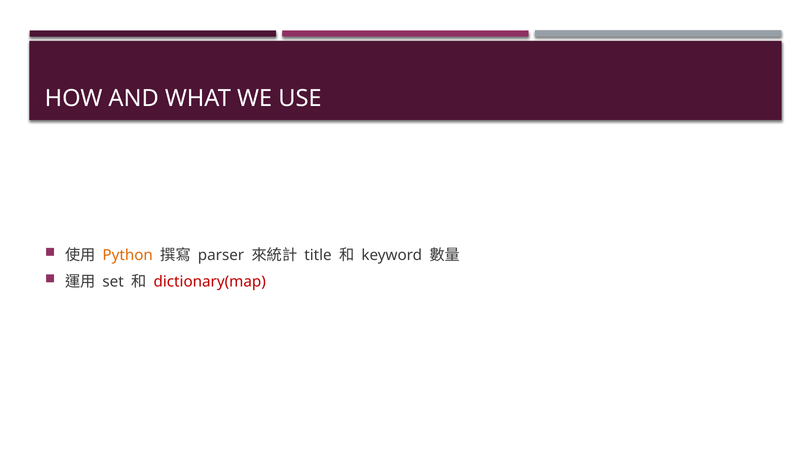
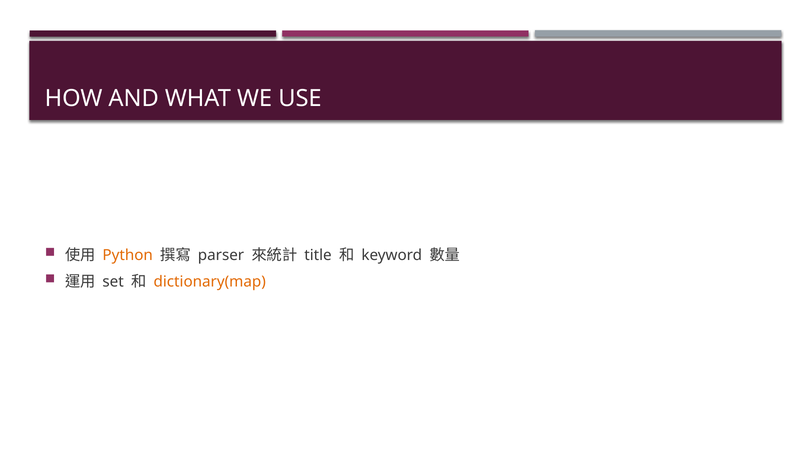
dictionary(map colour: red -> orange
